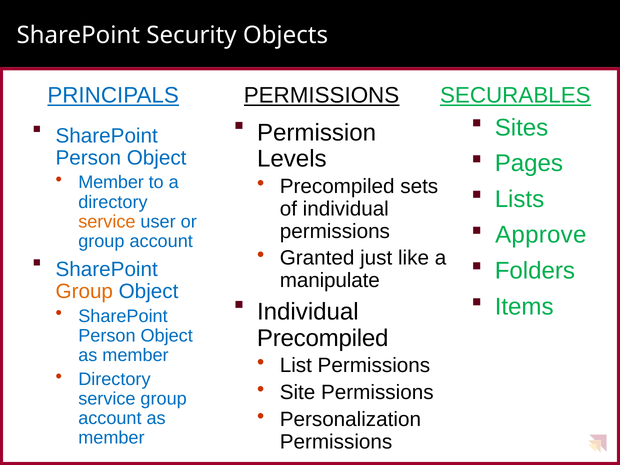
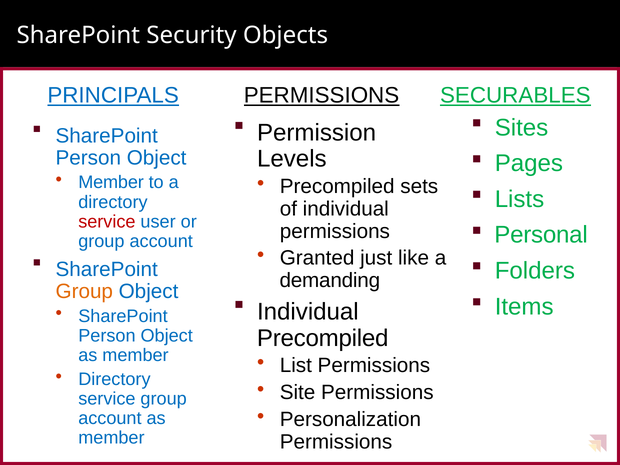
service at (107, 222) colour: orange -> red
Approve: Approve -> Personal
manipulate: manipulate -> demanding
